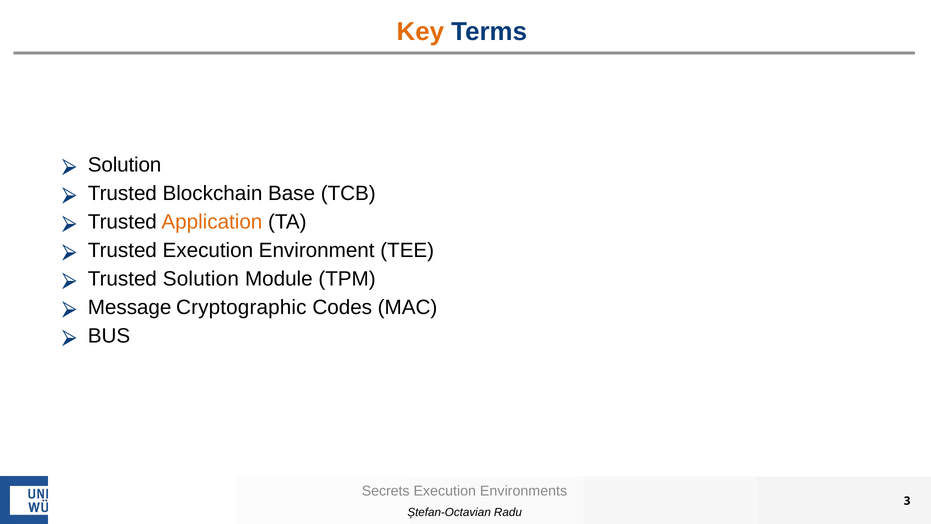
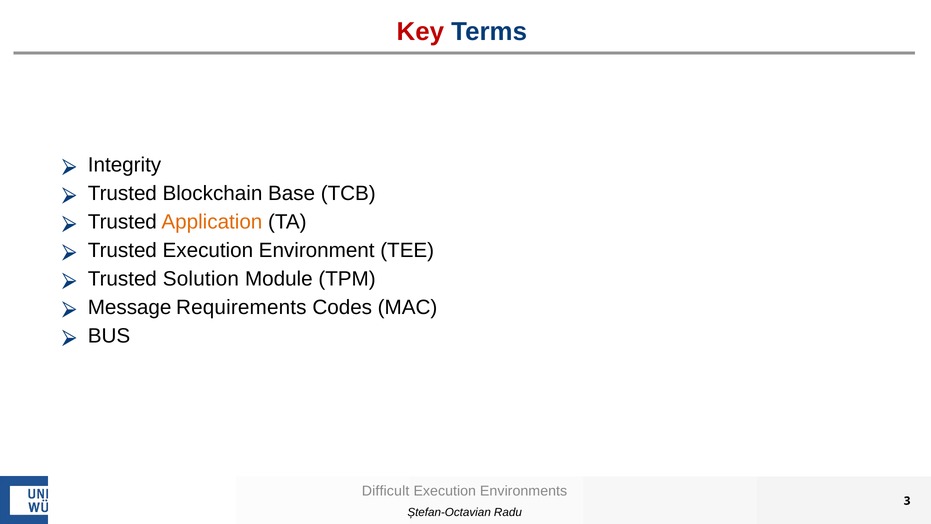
Key colour: orange -> red
Solution at (125, 165): Solution -> Integrity
Cryptographic: Cryptographic -> Requirements
Secrets: Secrets -> Difficult
